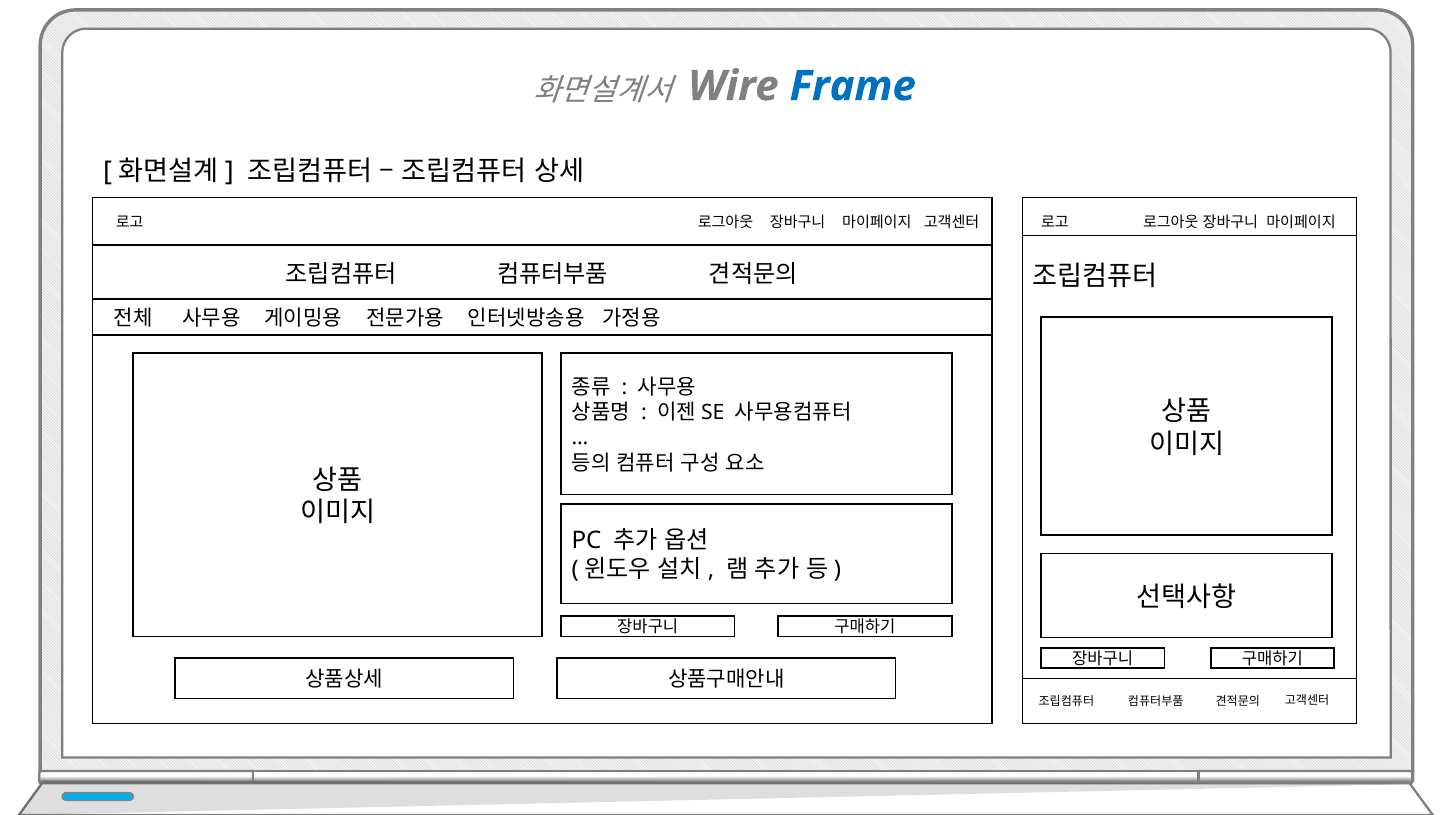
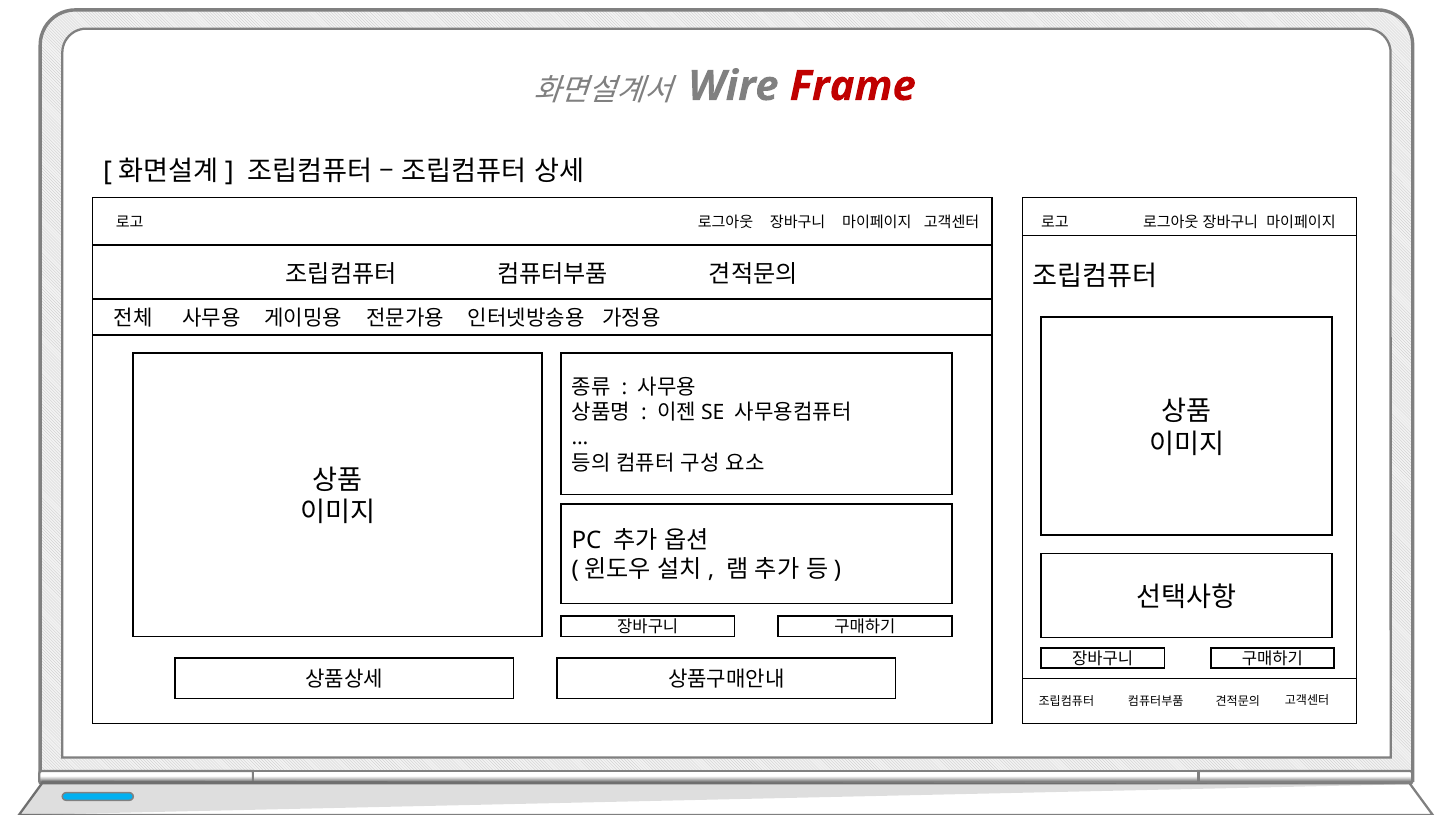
Frame colour: blue -> red
